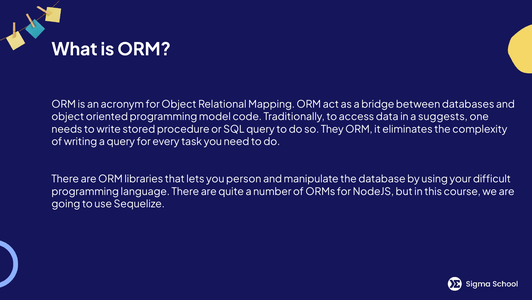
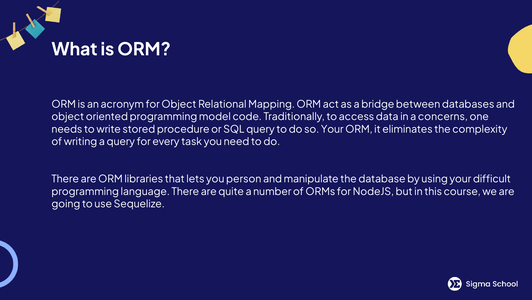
suggests: suggests -> concerns
so They: They -> Your
